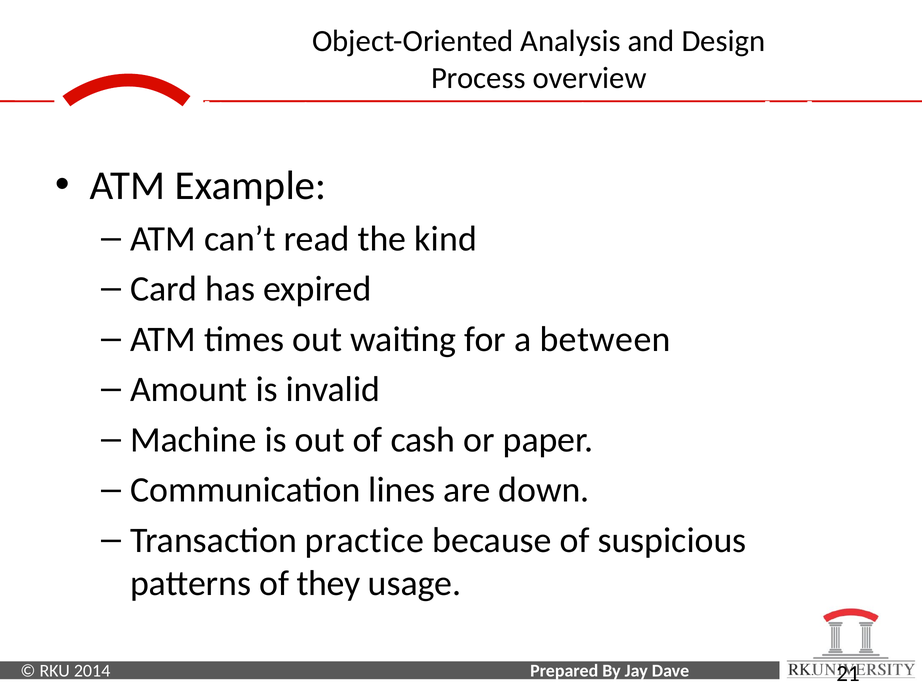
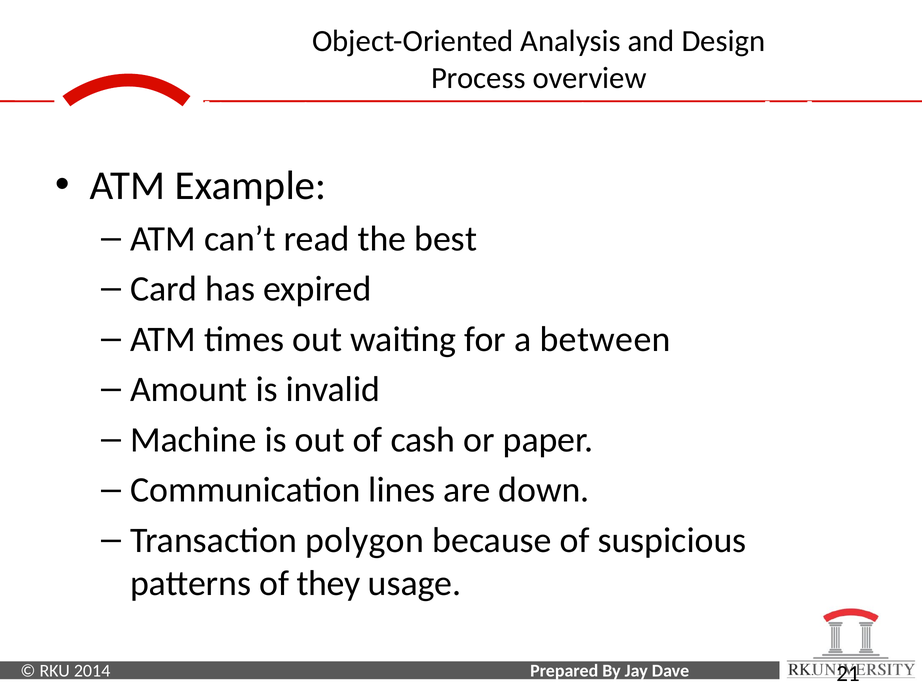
kind: kind -> best
practice: practice -> polygon
